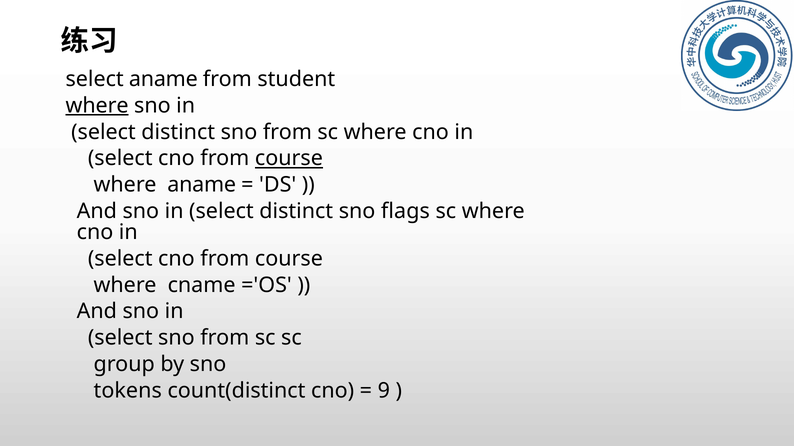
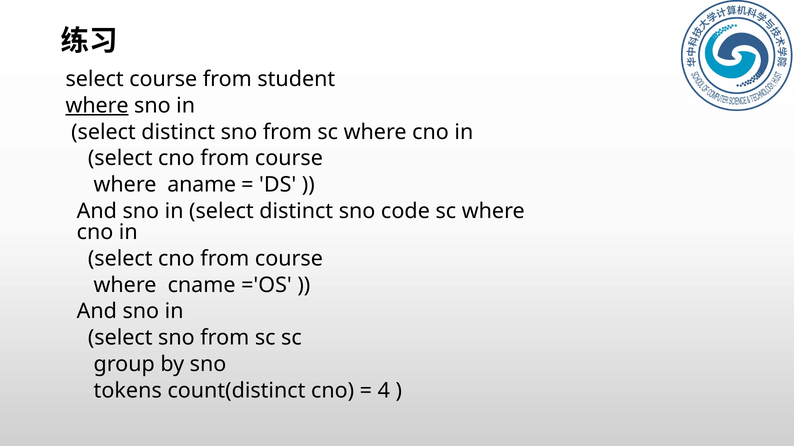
select aname: aname -> course
course at (289, 159) underline: present -> none
flags: flags -> code
9: 9 -> 4
